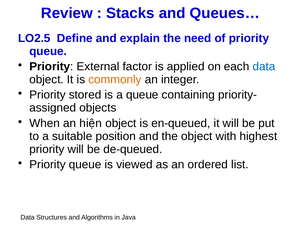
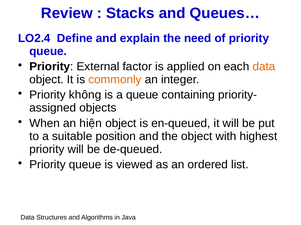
LO2.5: LO2.5 -> LO2.4
data at (264, 67) colour: blue -> orange
stored: stored -> không
